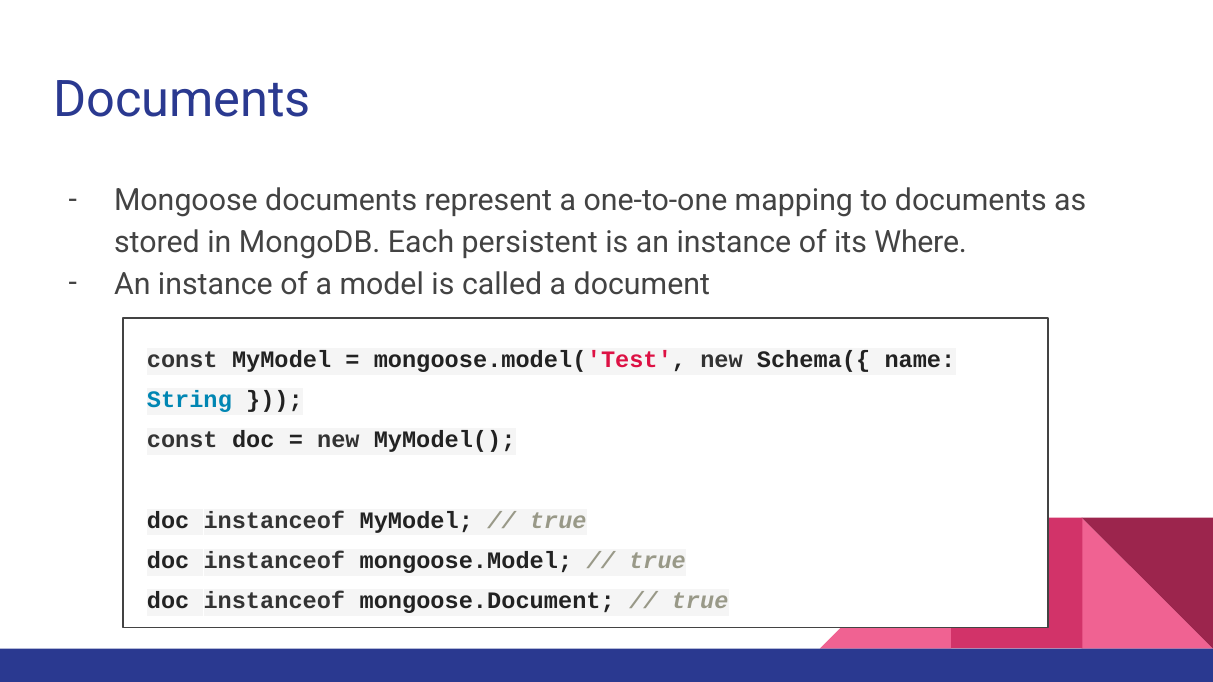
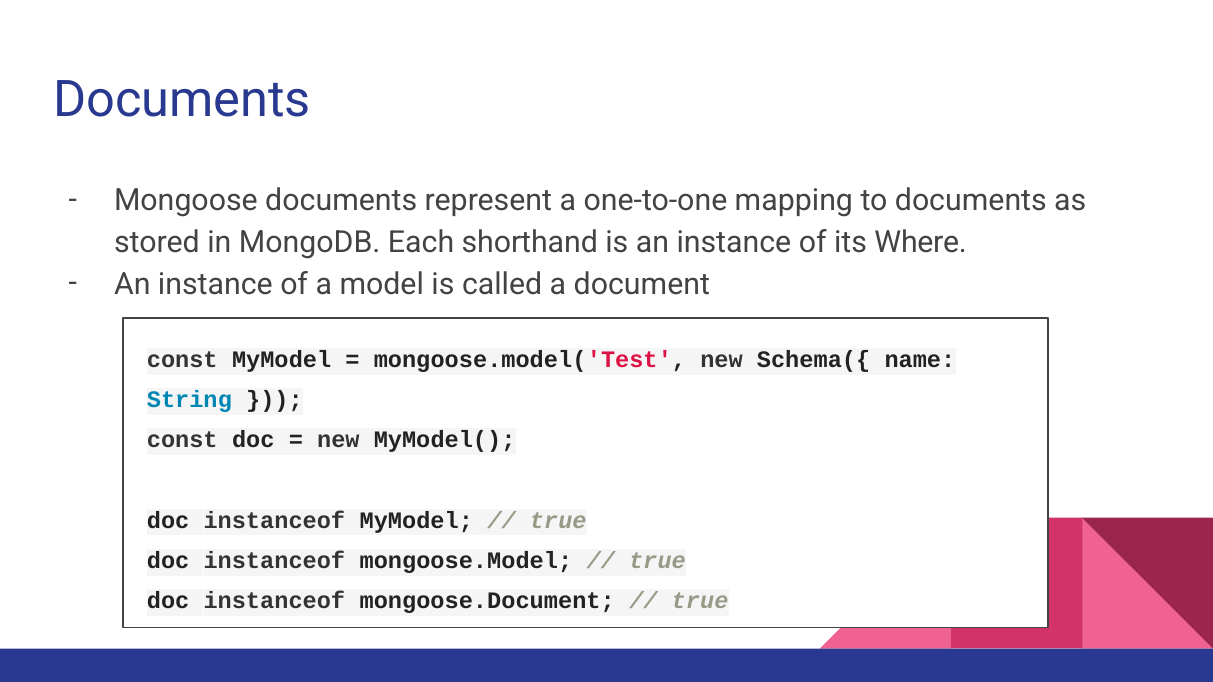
persistent: persistent -> shorthand
